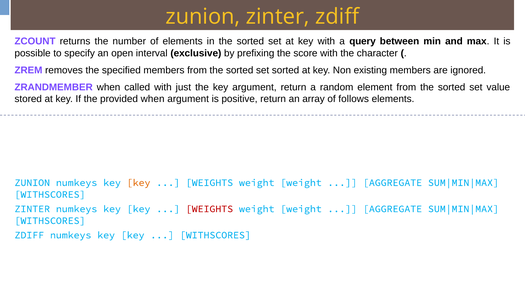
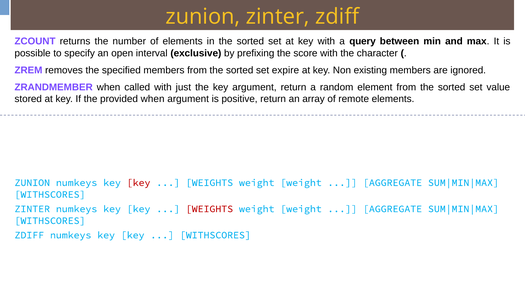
set sorted: sorted -> expire
follows: follows -> remote
key at (139, 183) colour: orange -> red
